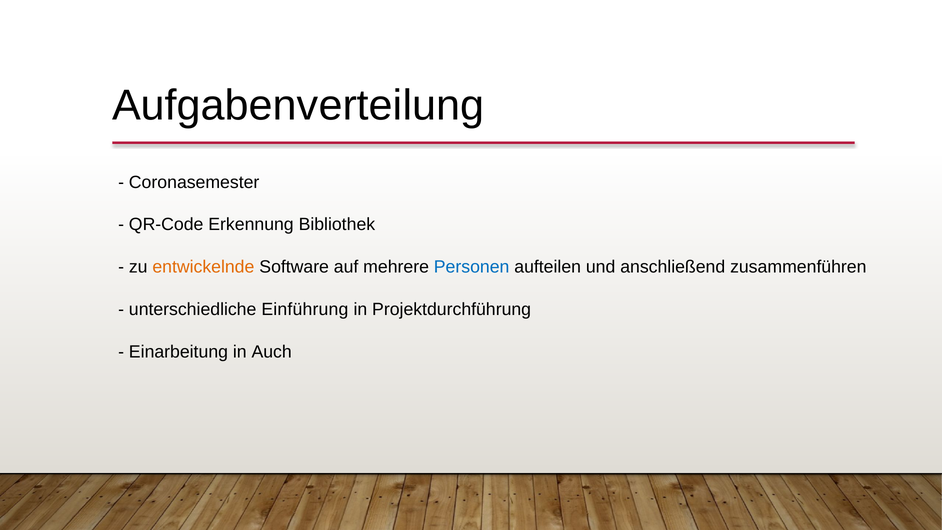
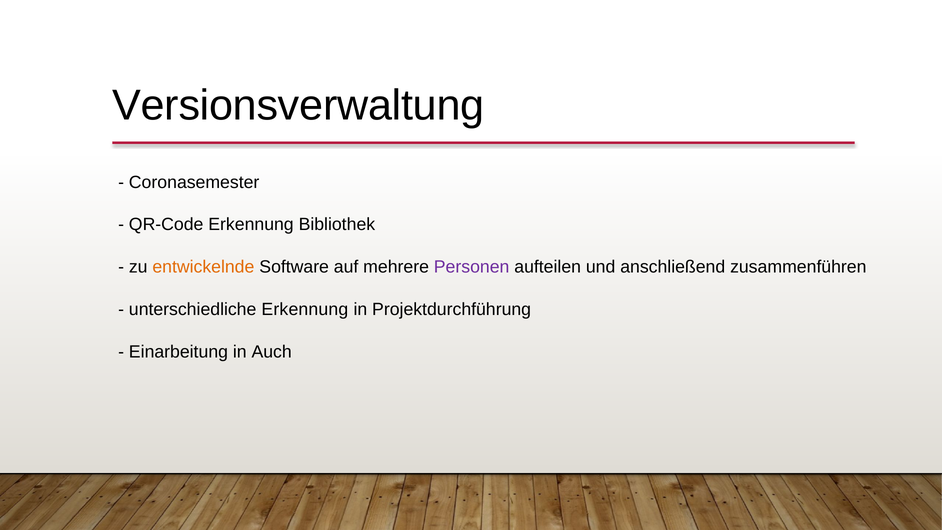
Aufgabenverteilung: Aufgabenverteilung -> Versionsverwaltung
Personen colour: blue -> purple
unterschiedliche Einführung: Einführung -> Erkennung
